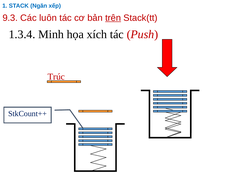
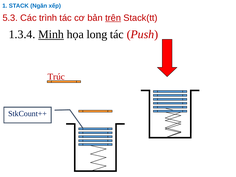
9.3: 9.3 -> 5.3
luôn: luôn -> trình
Minh underline: none -> present
xích: xích -> long
